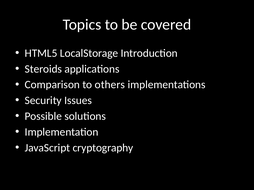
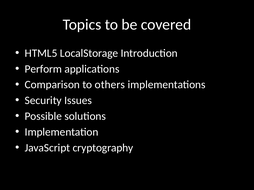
Steroids: Steroids -> Perform
